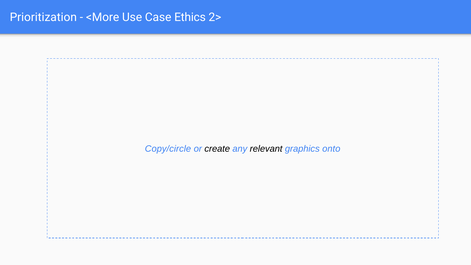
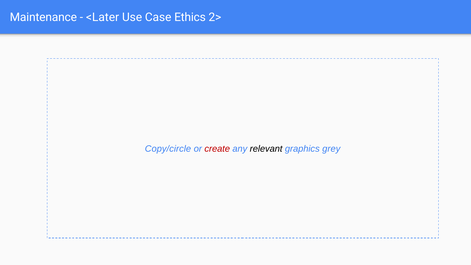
Prioritization: Prioritization -> Maintenance
<More: <More -> <Later
create colour: black -> red
onto: onto -> grey
